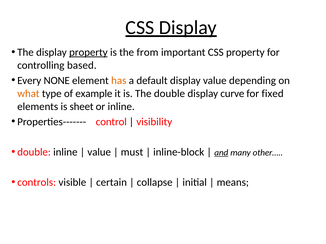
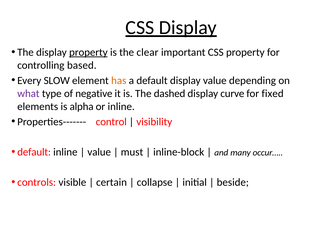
from: from -> clear
NONE: NONE -> SLOW
what colour: orange -> purple
example: example -> negative
The double: double -> dashed
sheet: sheet -> alpha
double at (34, 152): double -> default
and underline: present -> none
other…: other… -> occur…
means: means -> beside
